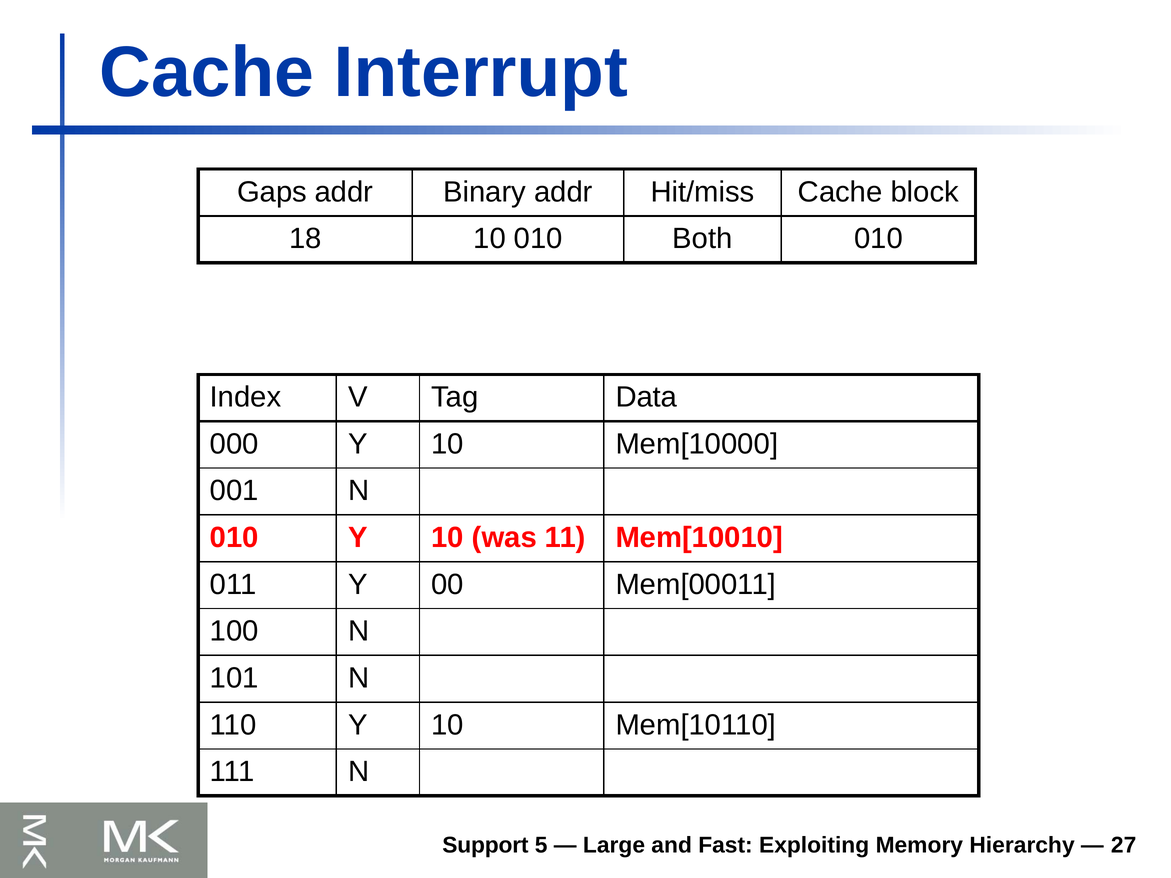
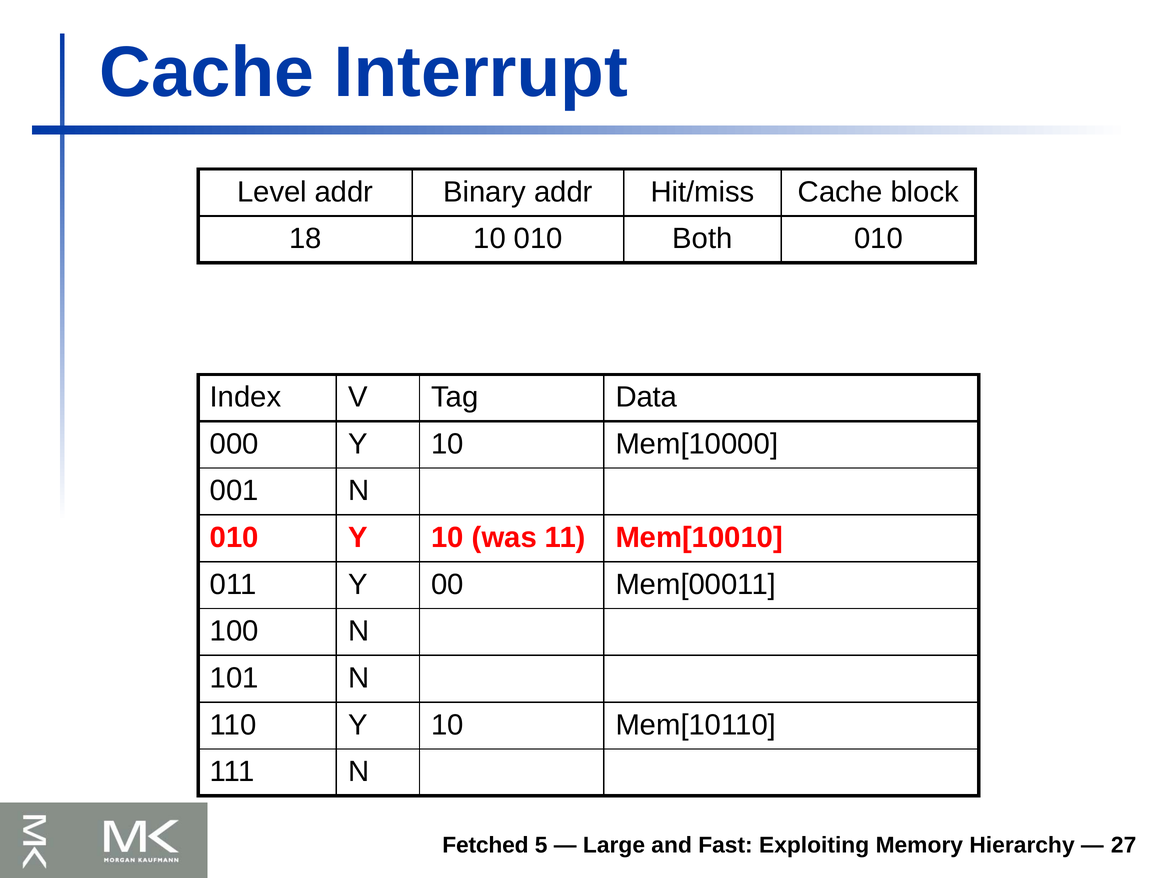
Gaps: Gaps -> Level
Support: Support -> Fetched
